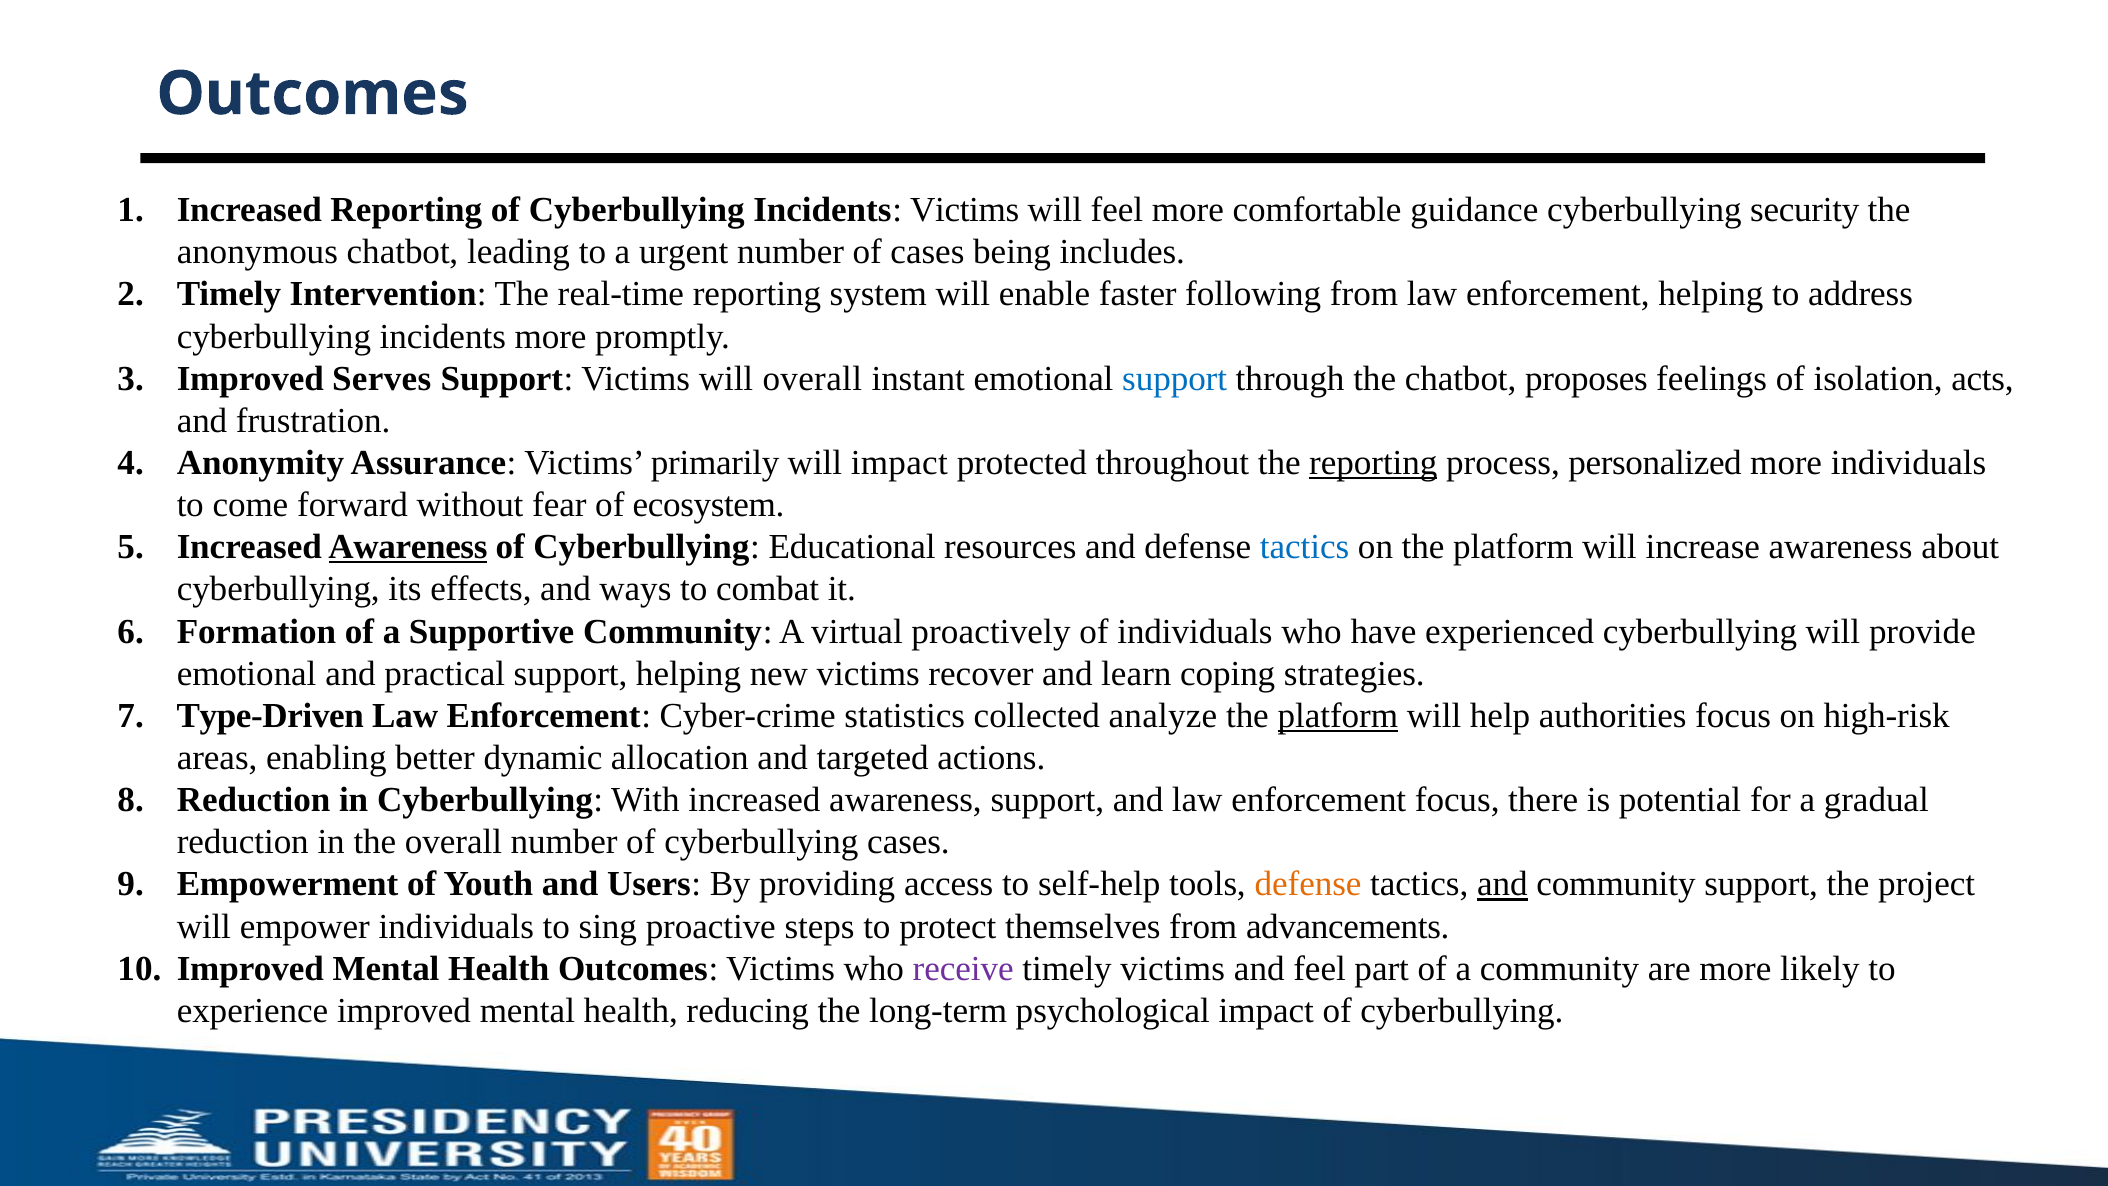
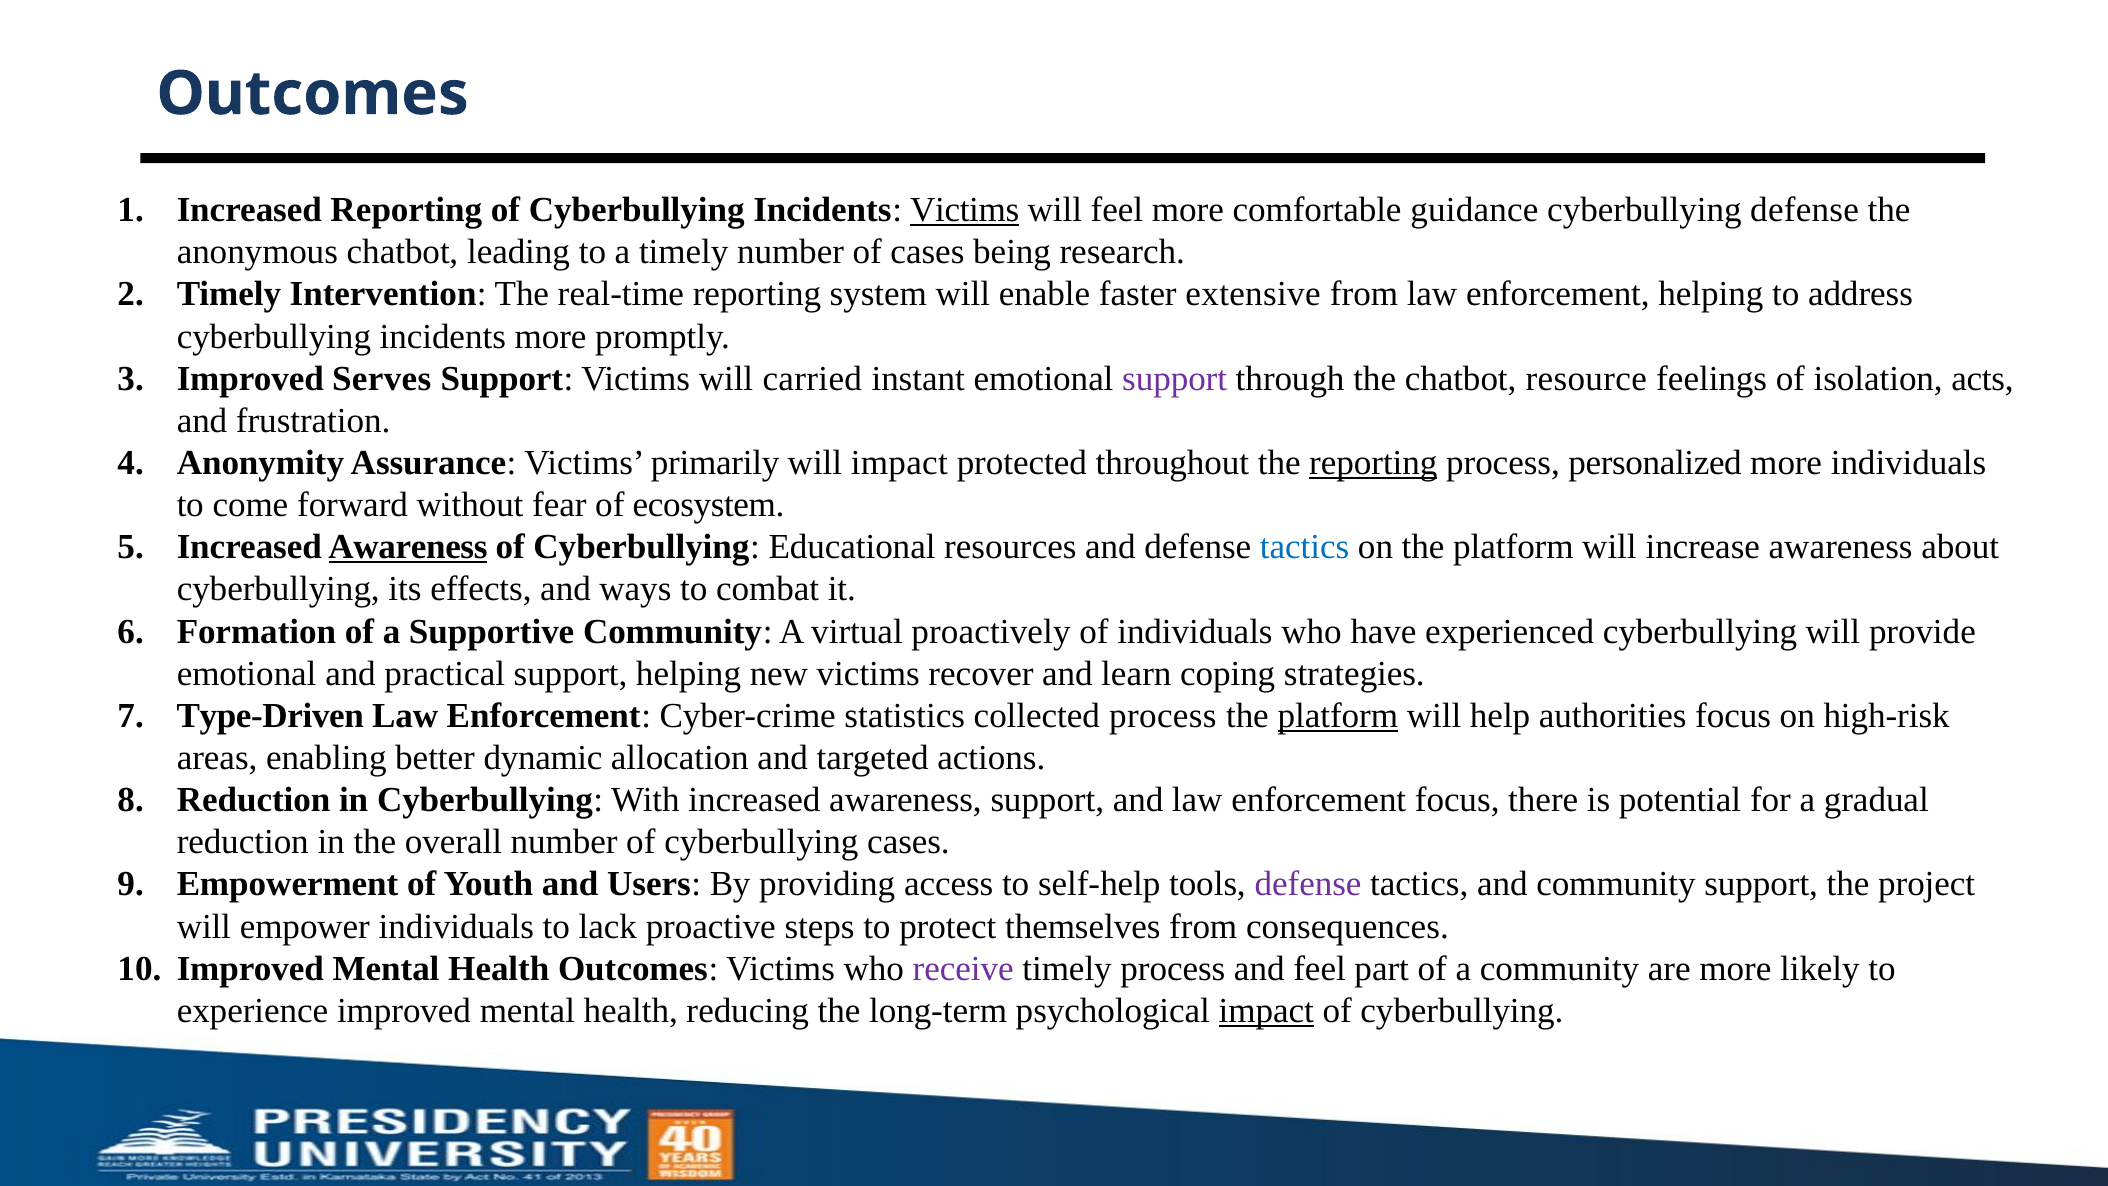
Victims at (965, 210) underline: none -> present
cyberbullying security: security -> defense
a urgent: urgent -> timely
includes: includes -> research
following: following -> extensive
will overall: overall -> carried
support at (1175, 378) colour: blue -> purple
proposes: proposes -> resource
collected analyze: analyze -> process
defense at (1308, 884) colour: orange -> purple
and at (1502, 884) underline: present -> none
sing: sing -> lack
advancements: advancements -> consequences
timely victims: victims -> process
impact at (1266, 1011) underline: none -> present
